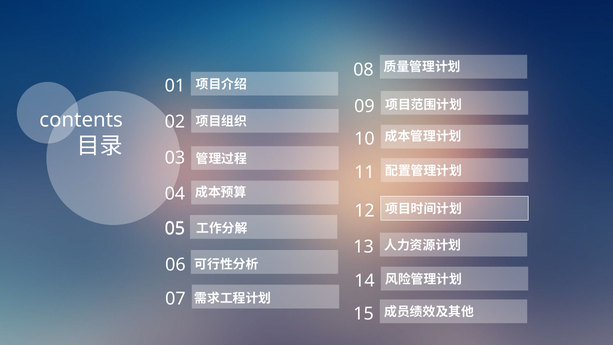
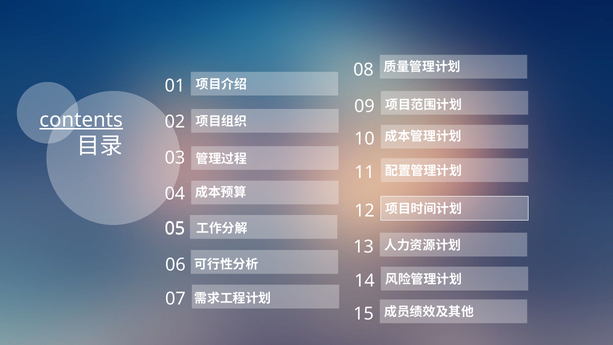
contents underline: none -> present
